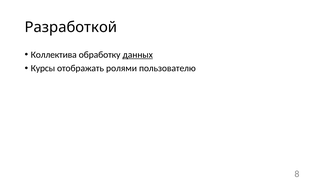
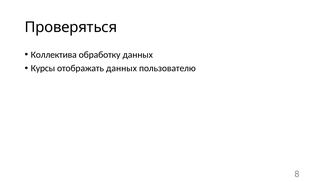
Разработкой: Разработкой -> Проверяться
данных at (138, 55) underline: present -> none
отображать ролями: ролями -> данных
